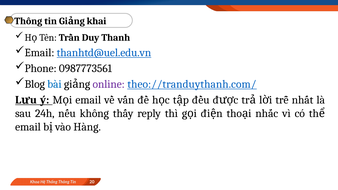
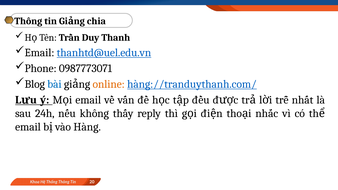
khai: khai -> chia
0987773561: 0987773561 -> 0987773071
online colour: purple -> orange
theo://tranduythanh.com/: theo://tranduythanh.com/ -> hàng://tranduythanh.com/
